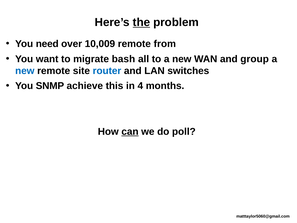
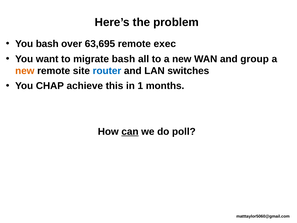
the underline: present -> none
You need: need -> bash
10,009: 10,009 -> 63,695
from: from -> exec
new at (25, 71) colour: blue -> orange
SNMP: SNMP -> CHAP
4: 4 -> 1
